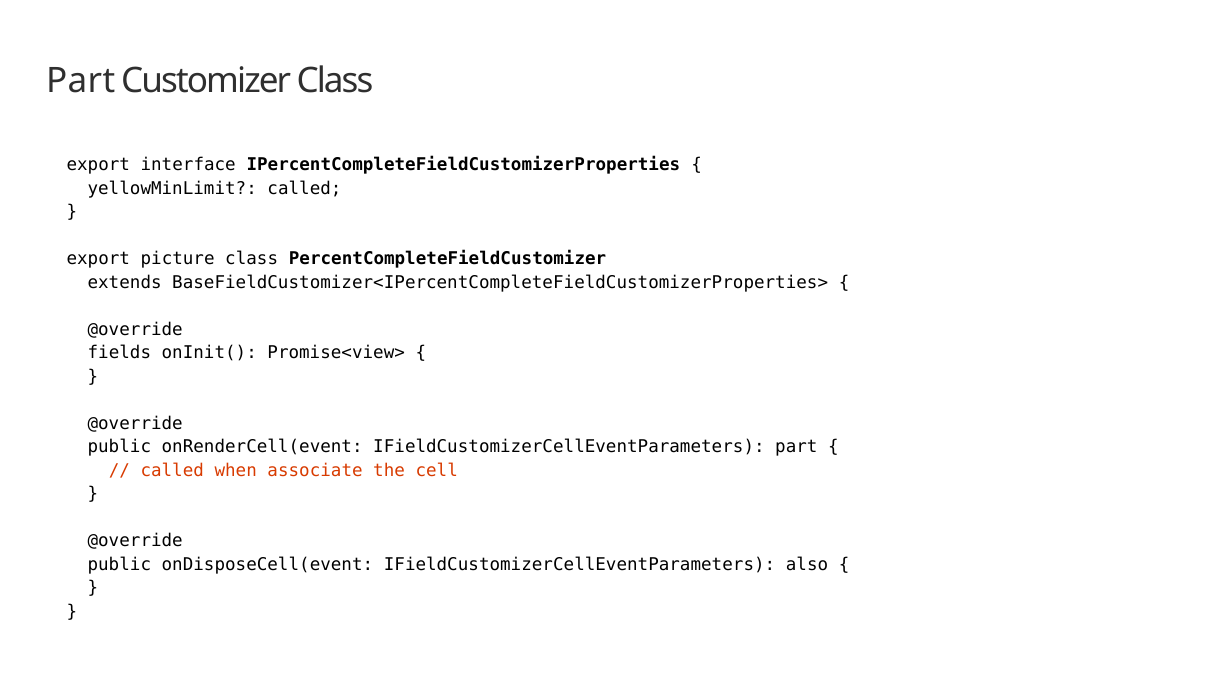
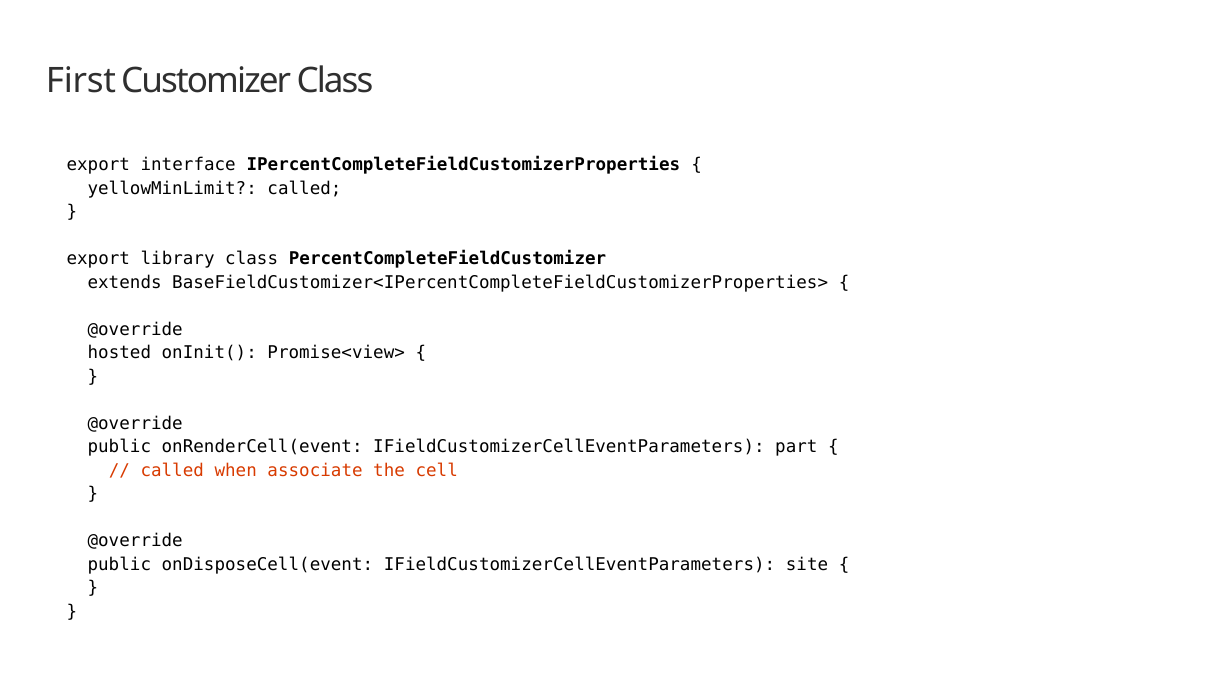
Part at (81, 81): Part -> First
picture: picture -> library
fields: fields -> hosted
also: also -> site
